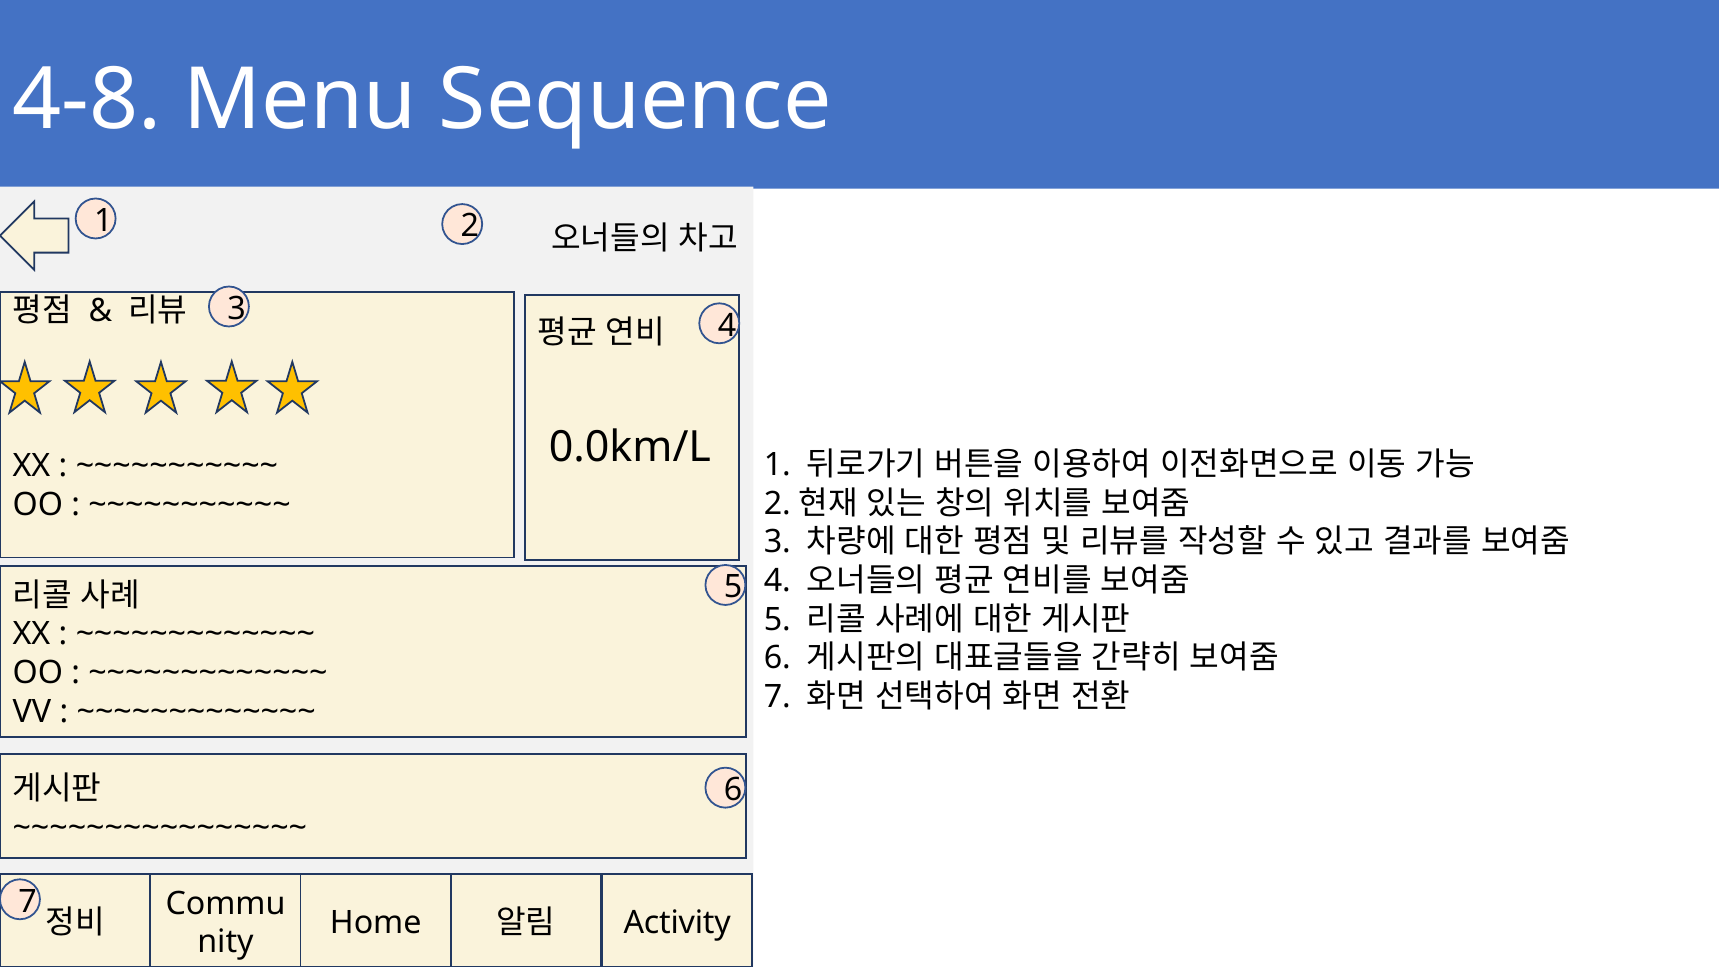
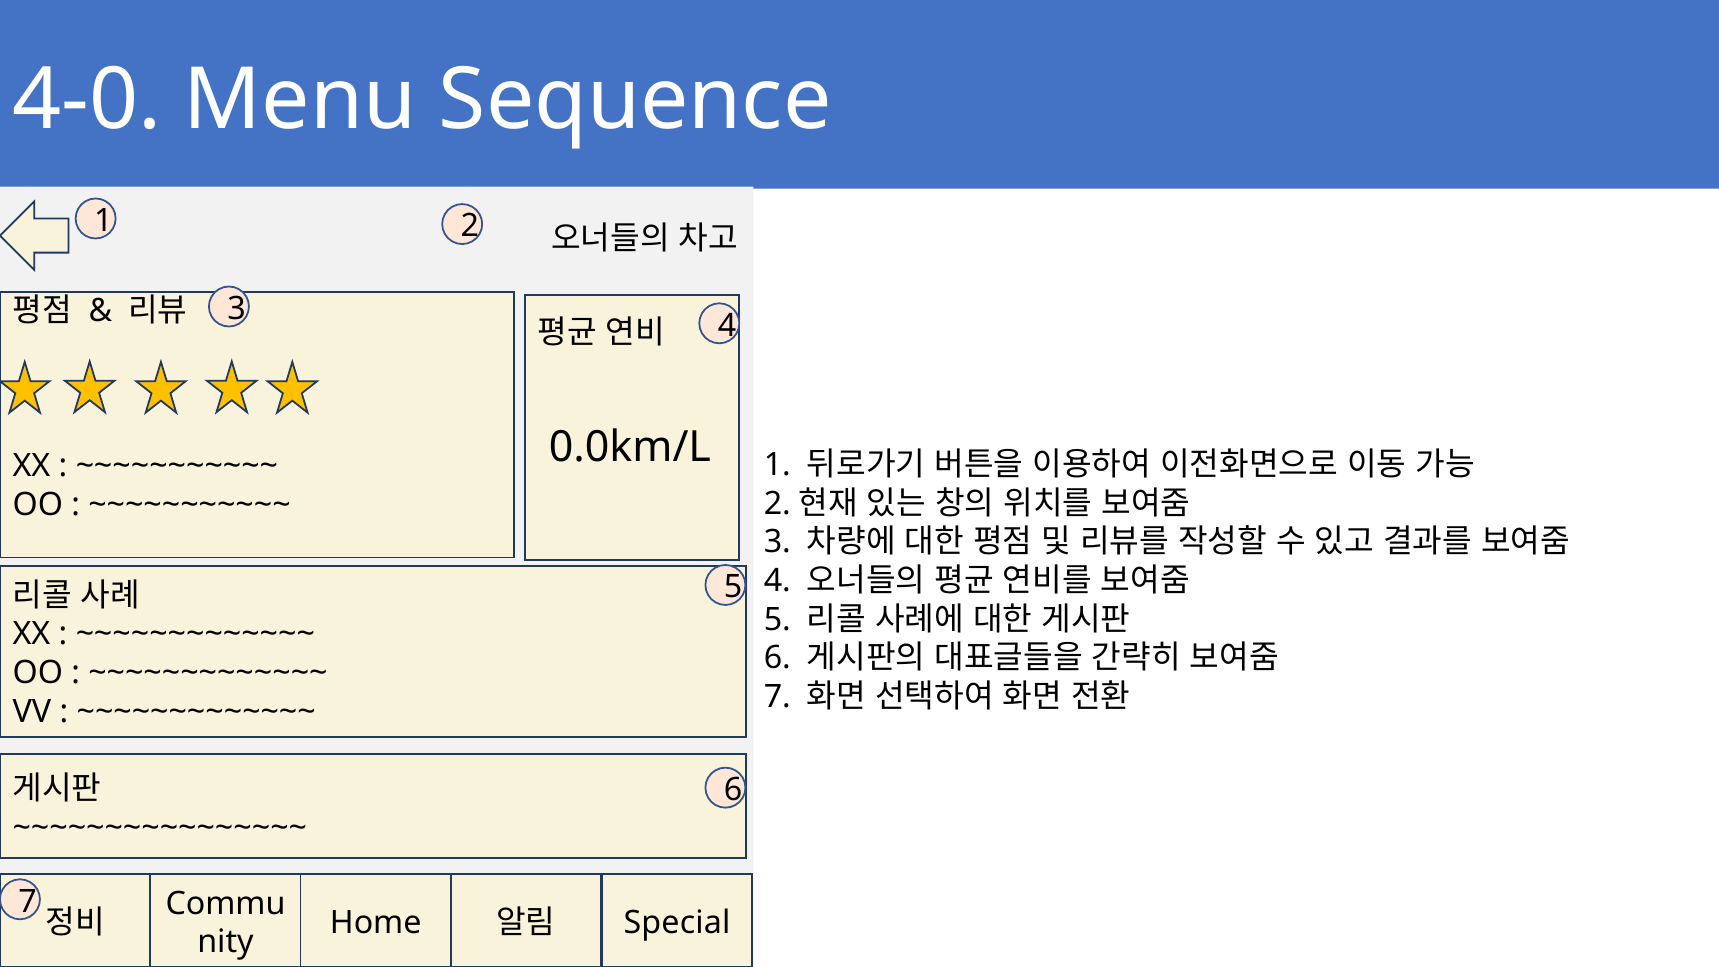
4-8: 4-8 -> 4-0
Activity: Activity -> Special
